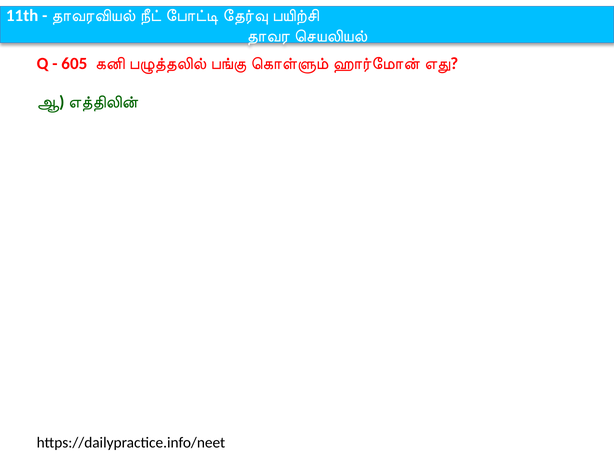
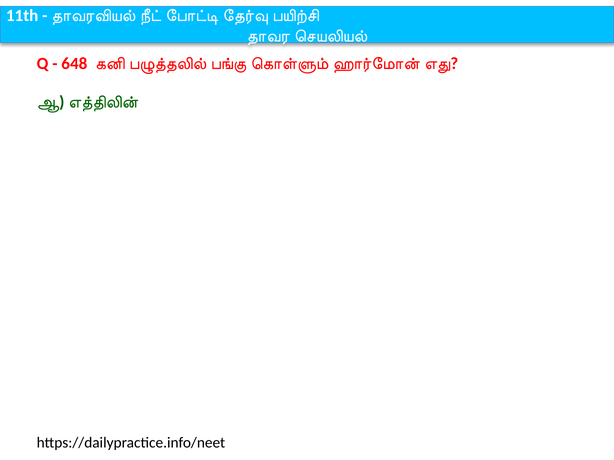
605: 605 -> 648
